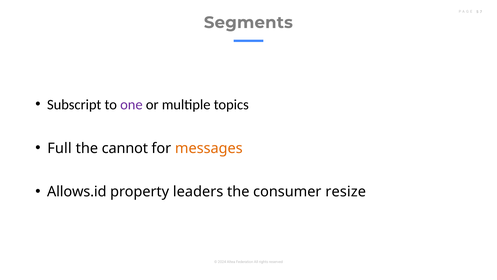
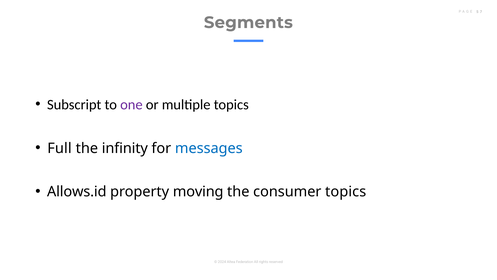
cannot: cannot -> infinity
messages colour: orange -> blue
leaders: leaders -> moving
consumer resize: resize -> topics
